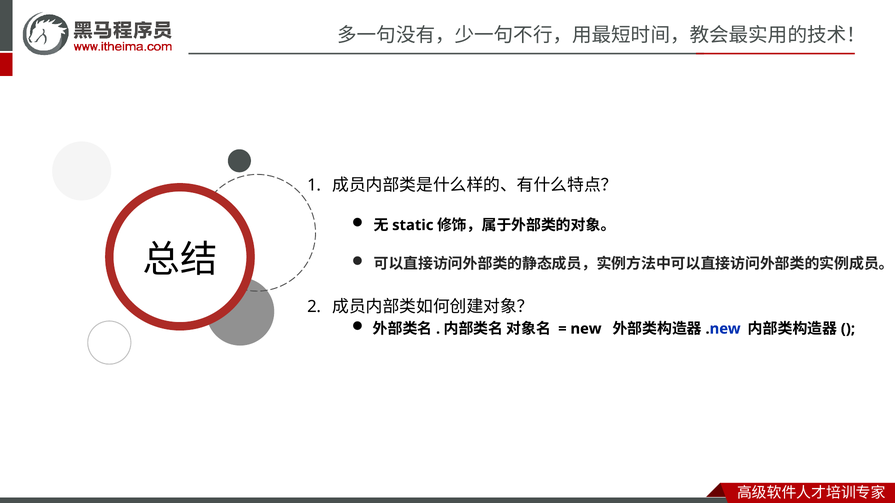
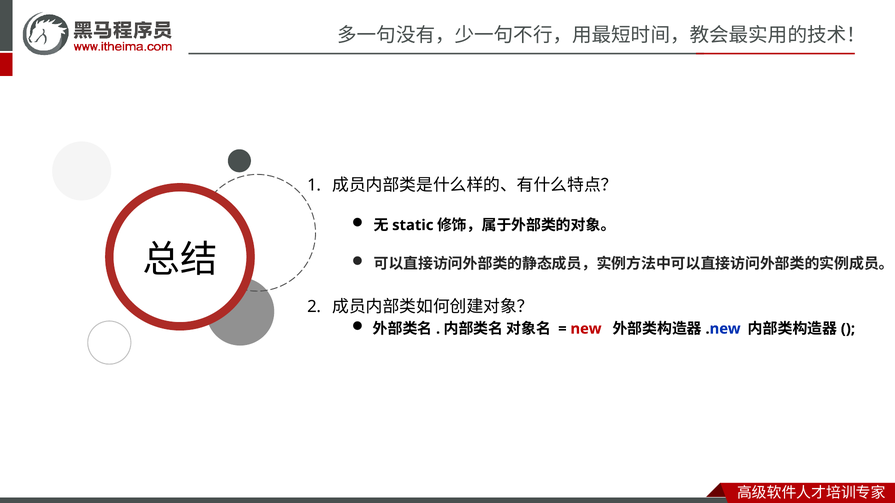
new colour: black -> red
